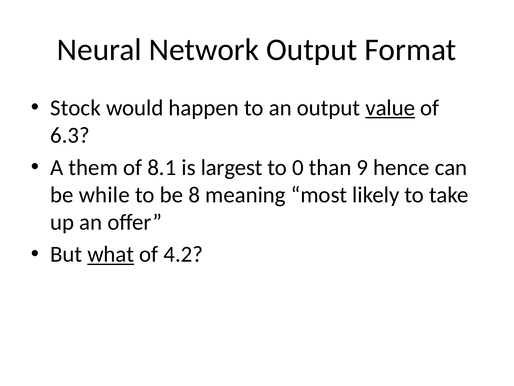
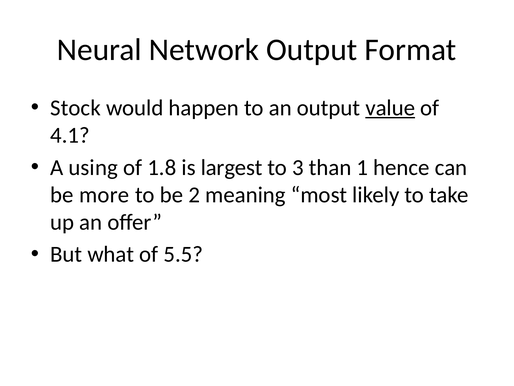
6.3: 6.3 -> 4.1
them: them -> using
8.1: 8.1 -> 1.8
0: 0 -> 3
9: 9 -> 1
while: while -> more
8: 8 -> 2
what underline: present -> none
4.2: 4.2 -> 5.5
